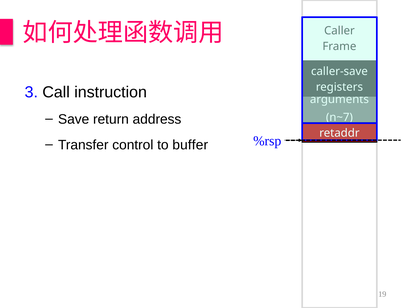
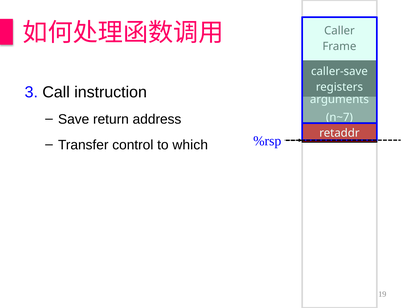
buffer: buffer -> which
